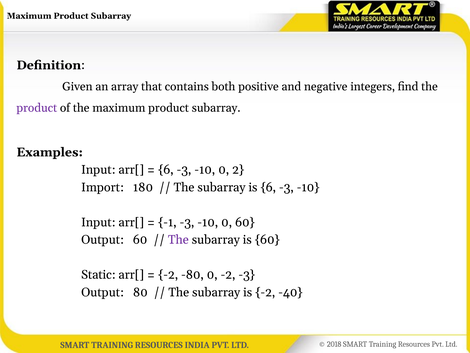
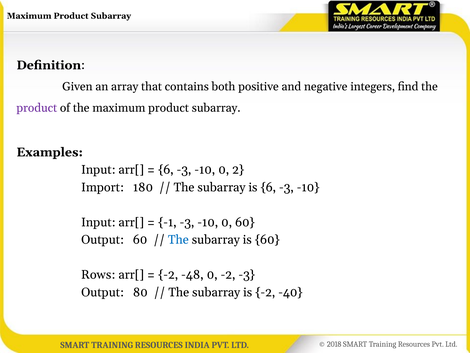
The at (178, 239) colour: purple -> blue
Static: Static -> Rows
-80: -80 -> -48
